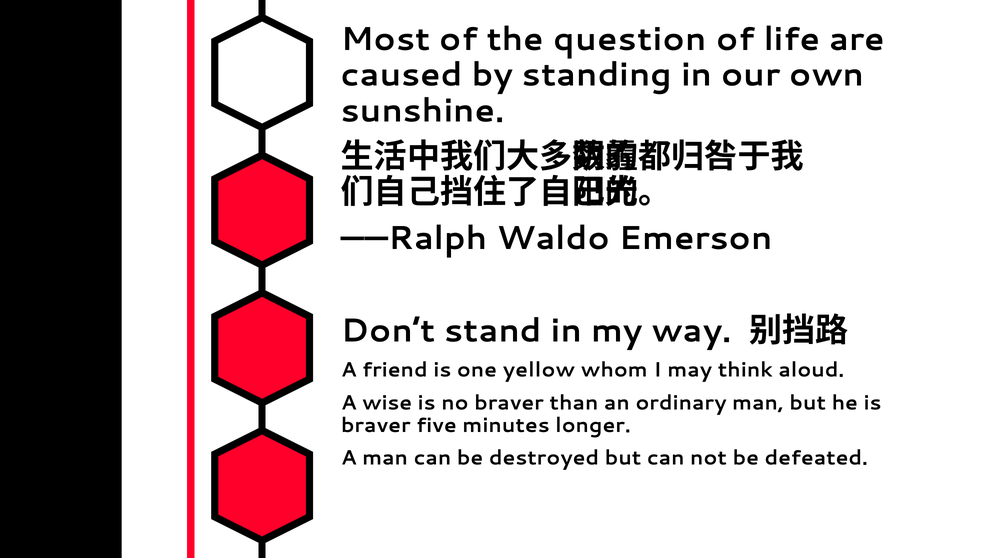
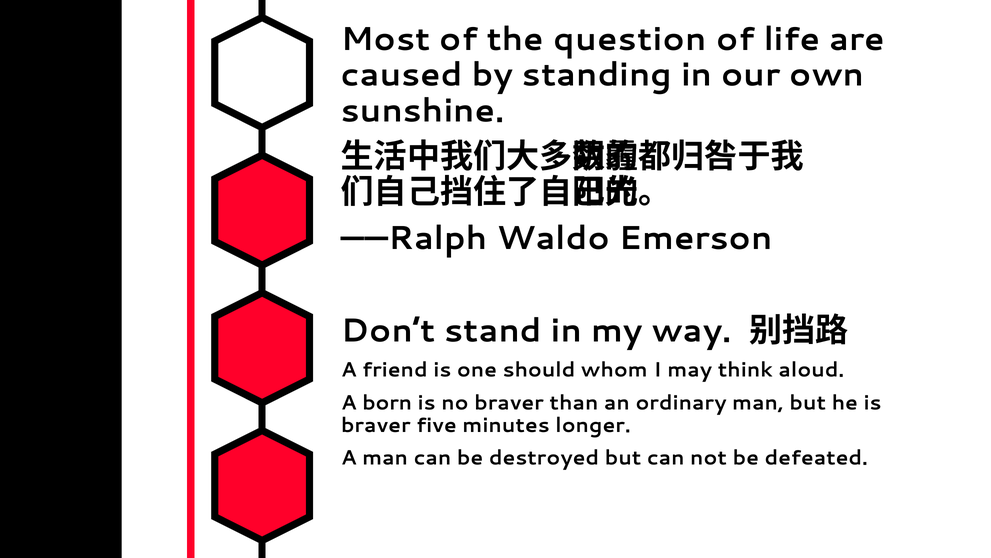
yellow: yellow -> should
wise: wise -> born
